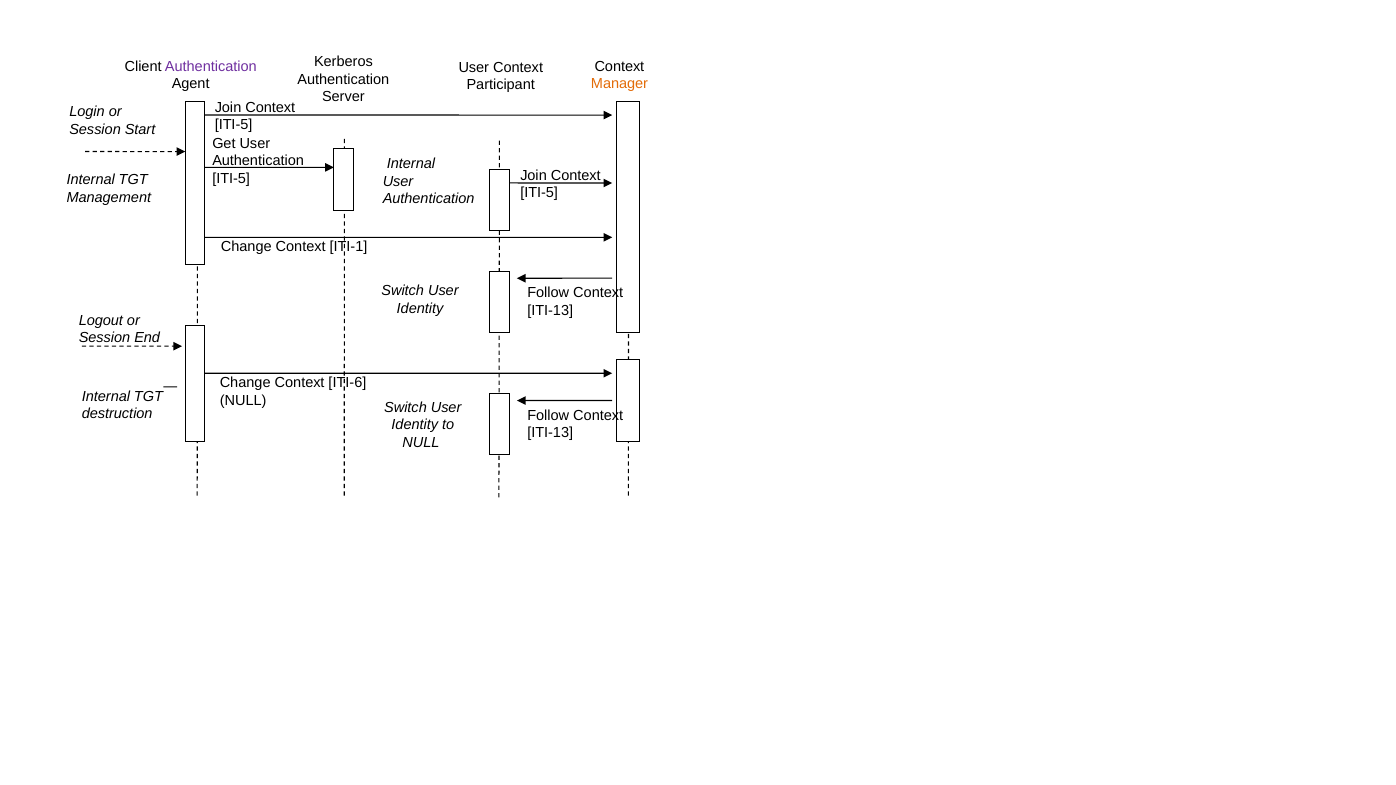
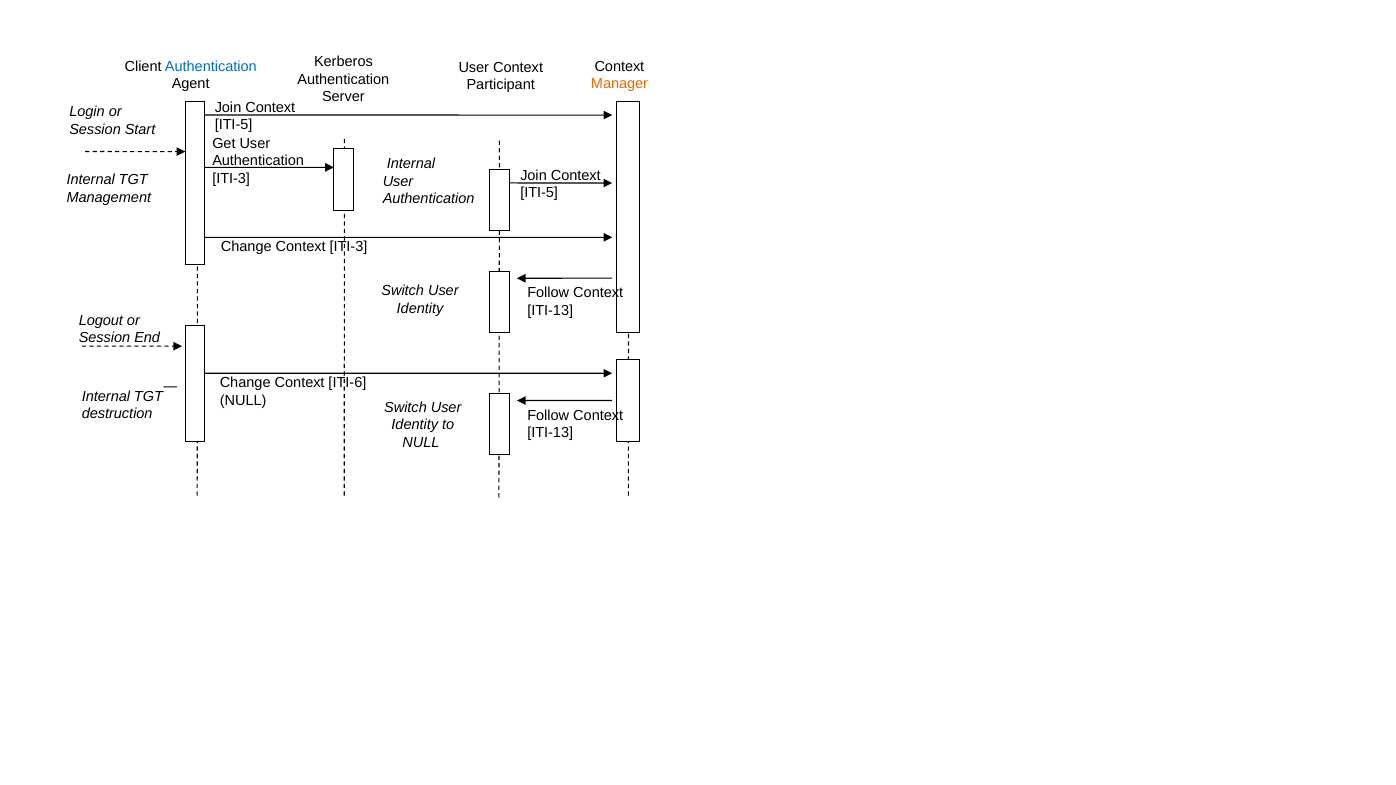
Authentication at (211, 66) colour: purple -> blue
ITI-5 at (231, 179): ITI-5 -> ITI-3
Context ITI-1: ITI-1 -> ITI-3
